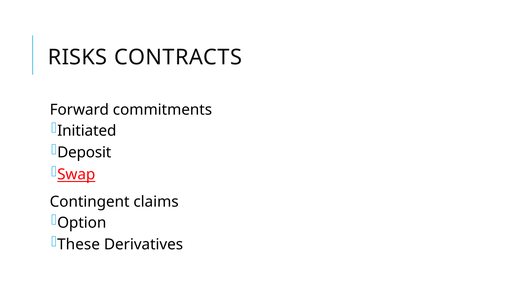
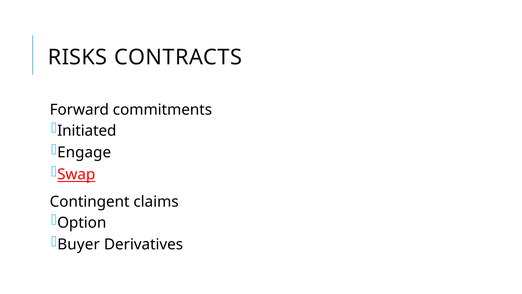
Deposit: Deposit -> Engage
These: These -> Buyer
